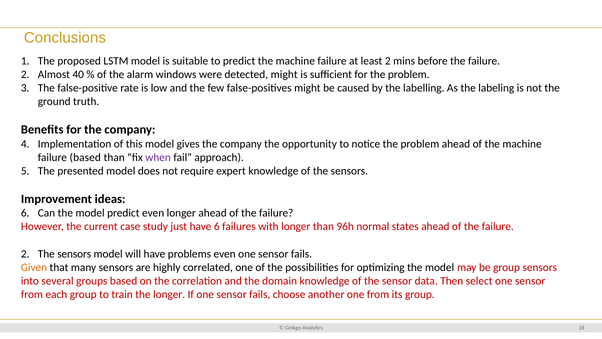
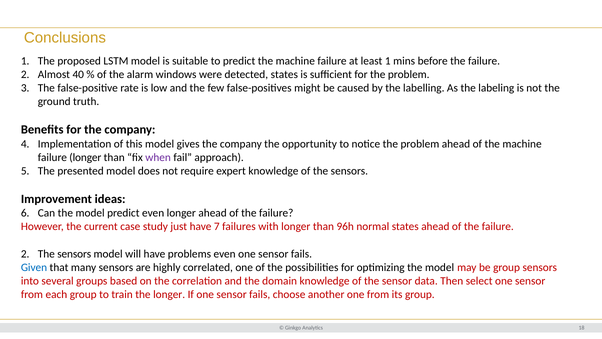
least 2: 2 -> 1
detected might: might -> states
failure based: based -> longer
have 6: 6 -> 7
Given colour: orange -> blue
